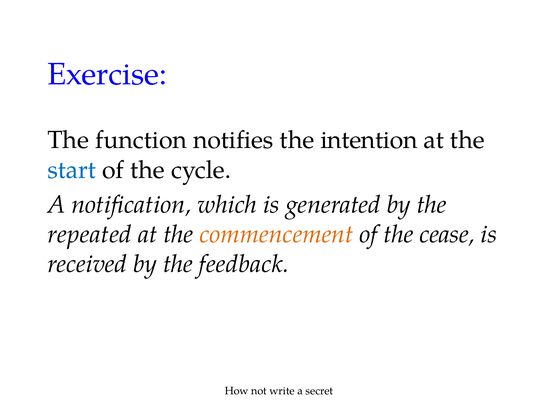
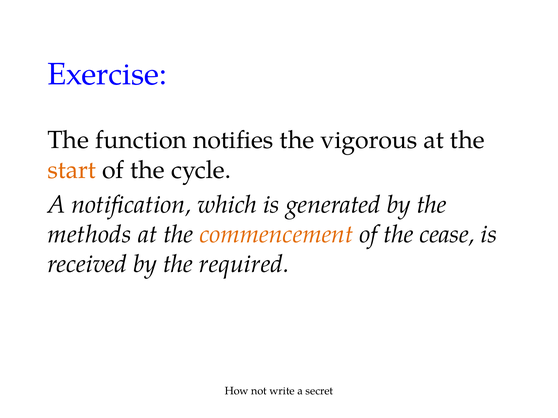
intention: intention -> vigorous
start colour: blue -> orange
repeated: repeated -> methods
feedback: feedback -> required
